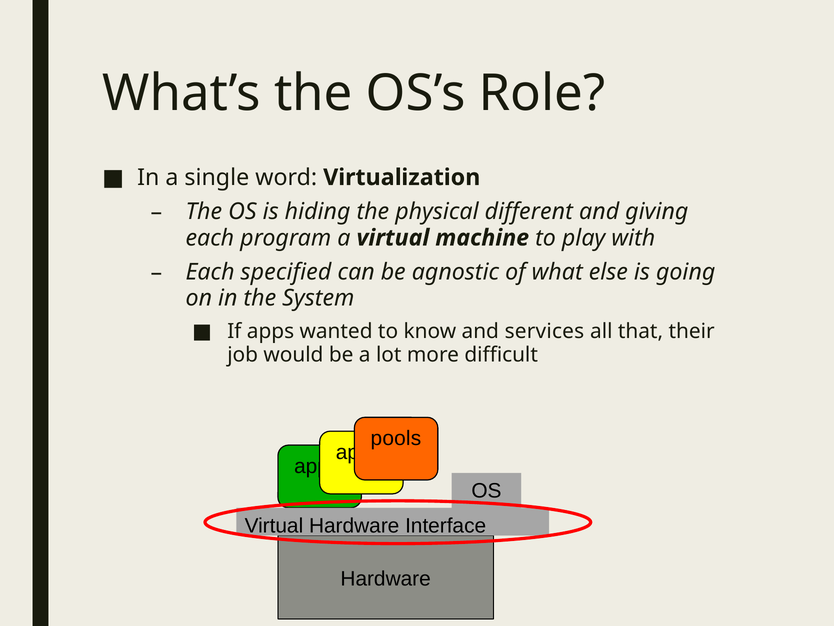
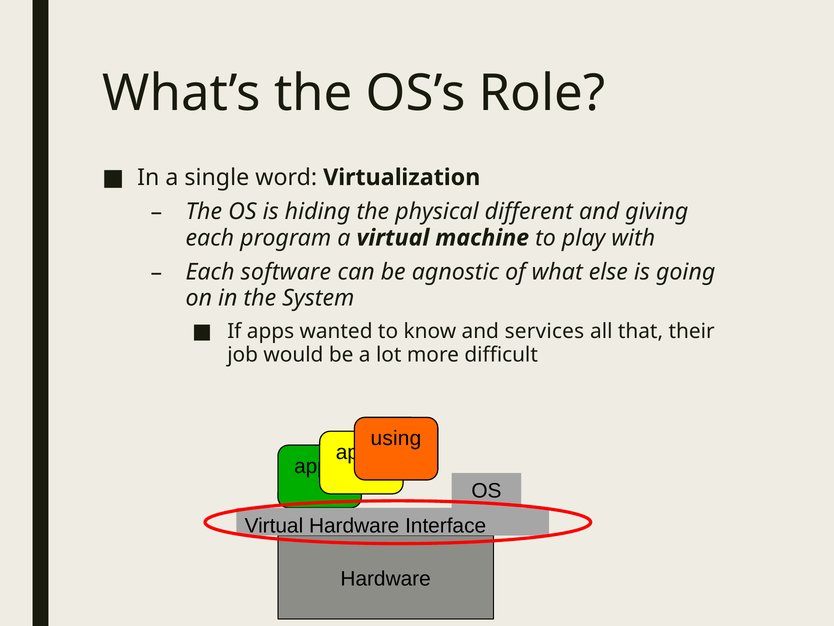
specified: specified -> software
pools: pools -> using
